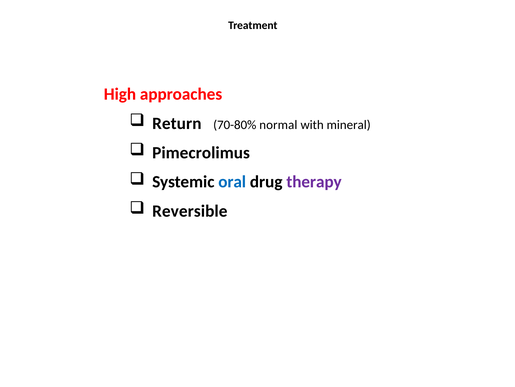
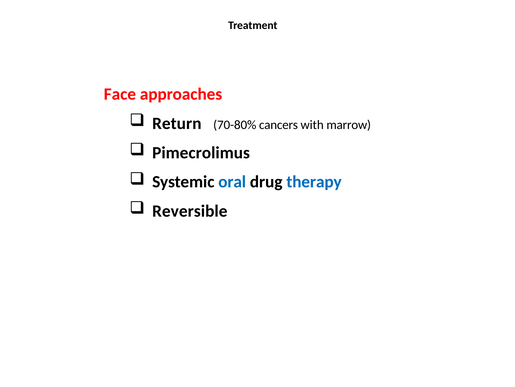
High: High -> Face
normal: normal -> cancers
mineral: mineral -> marrow
therapy colour: purple -> blue
